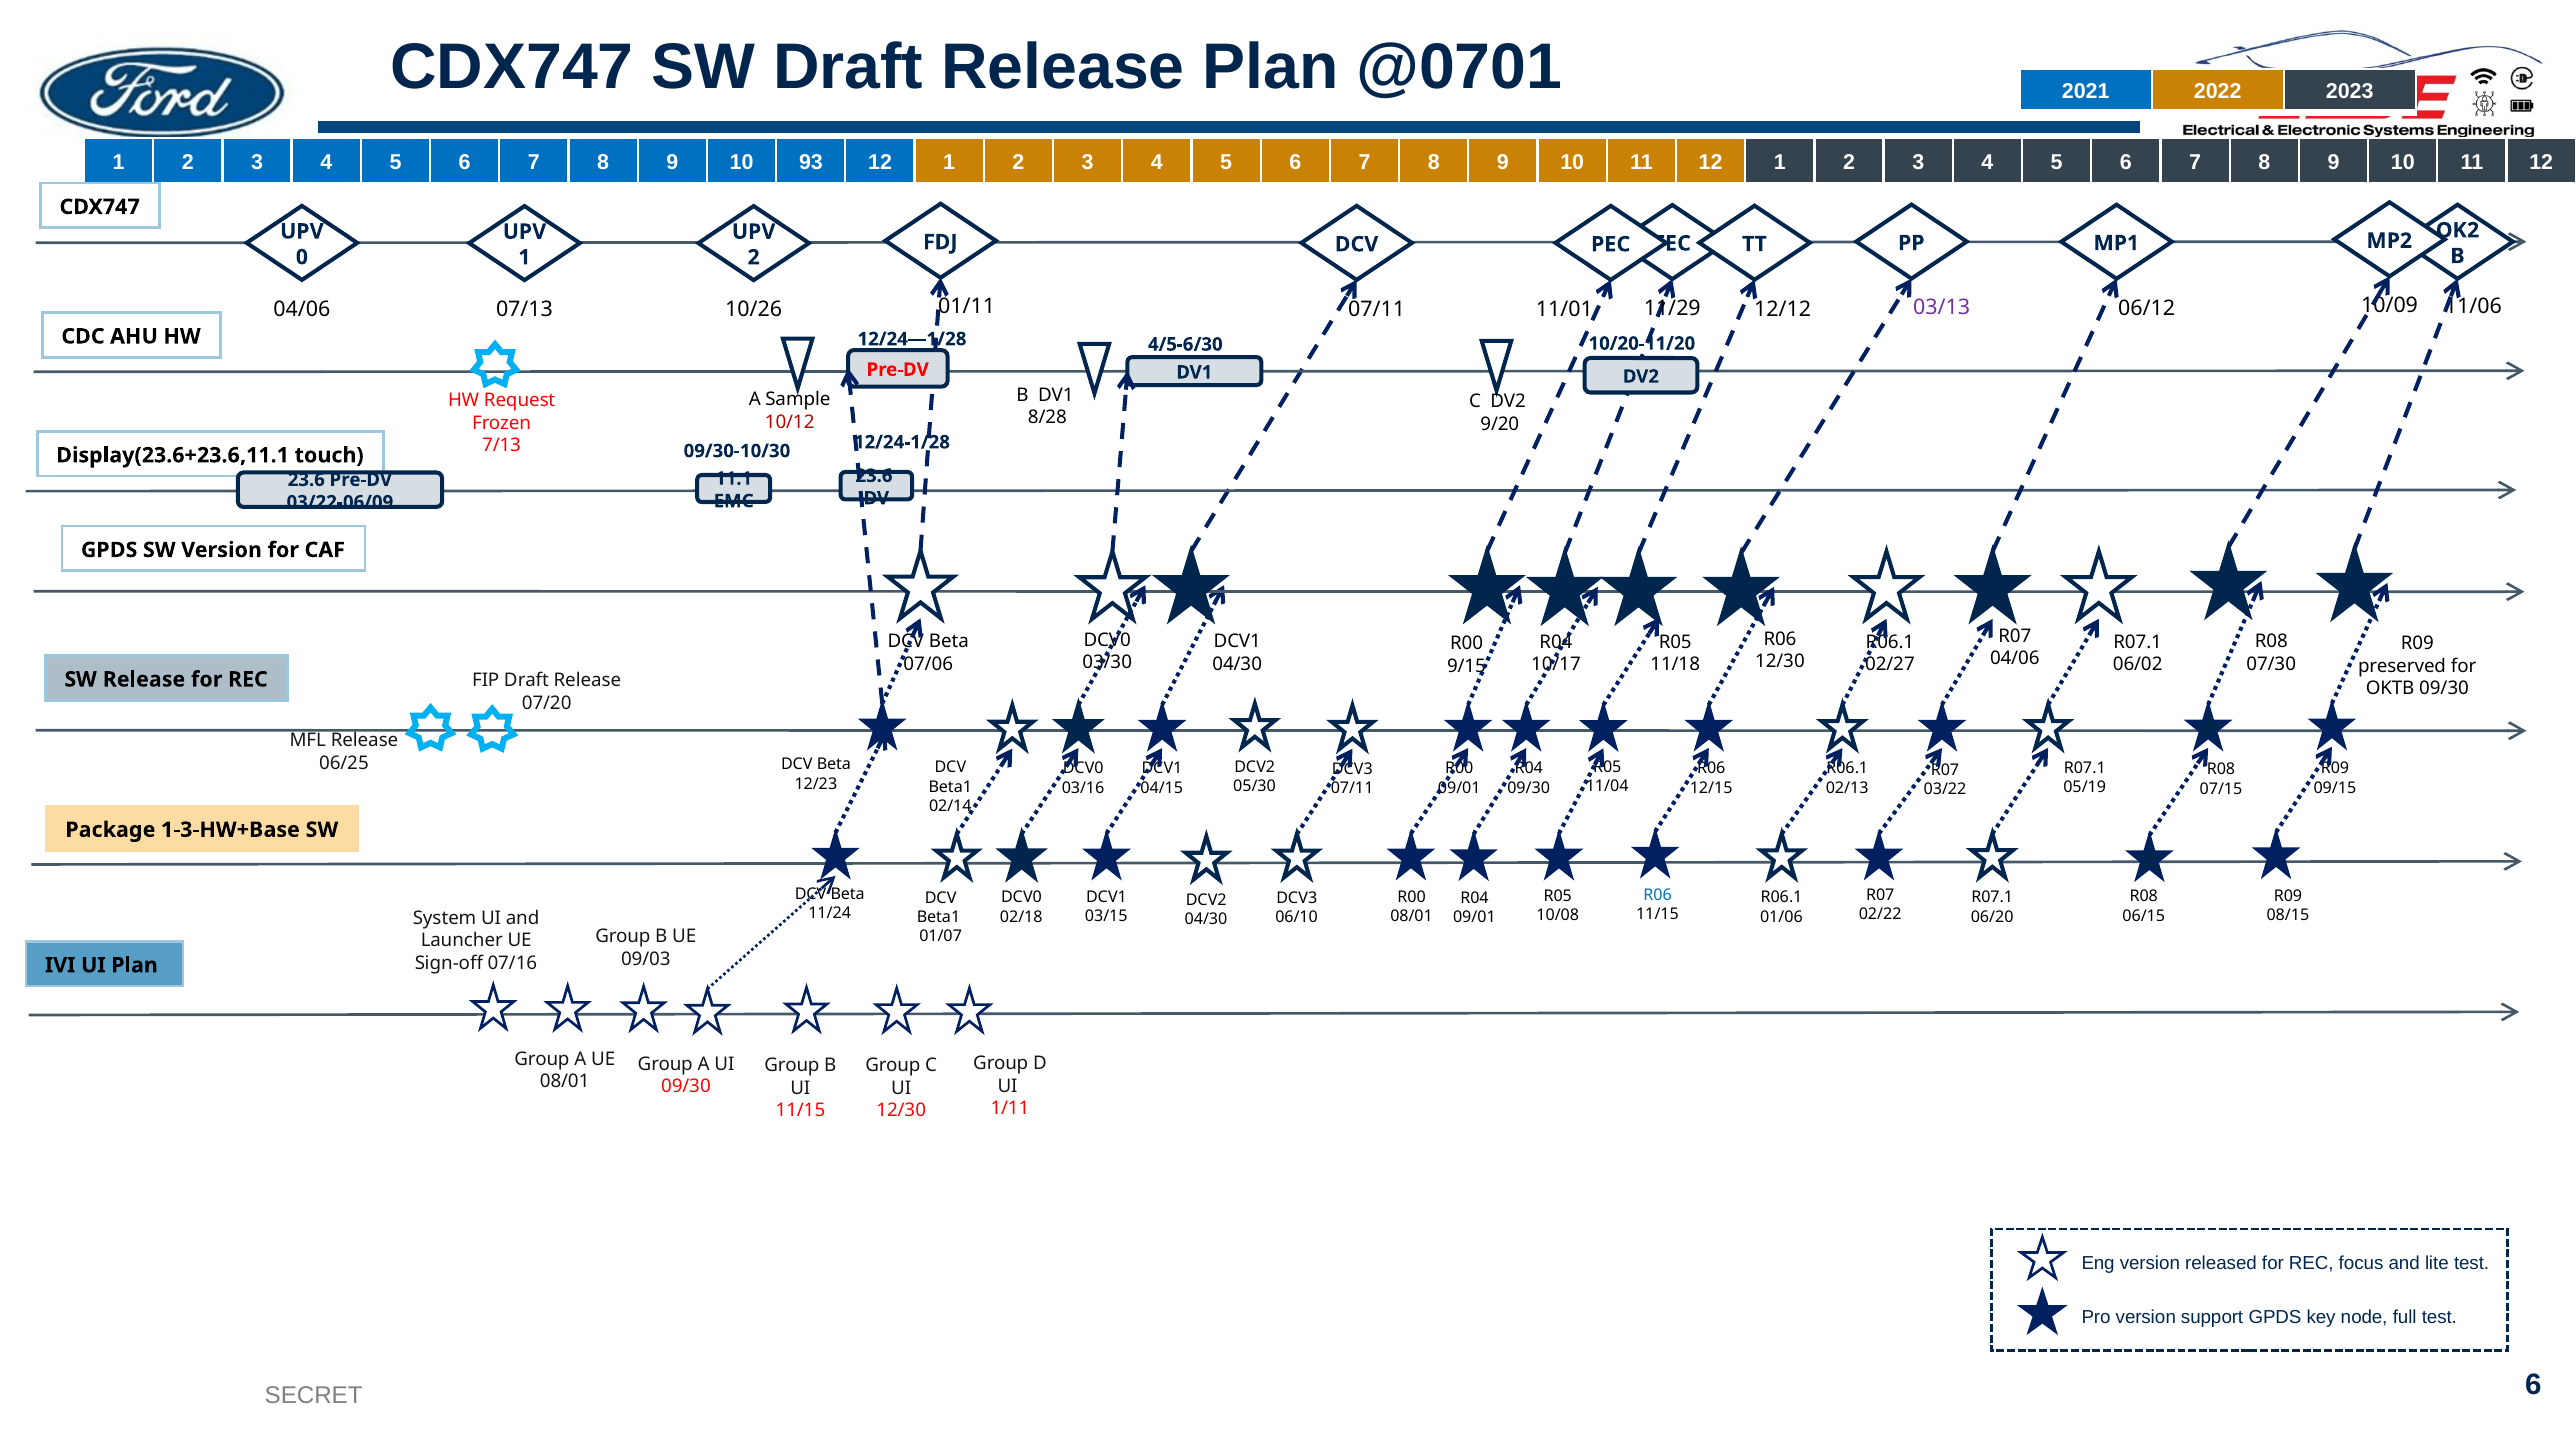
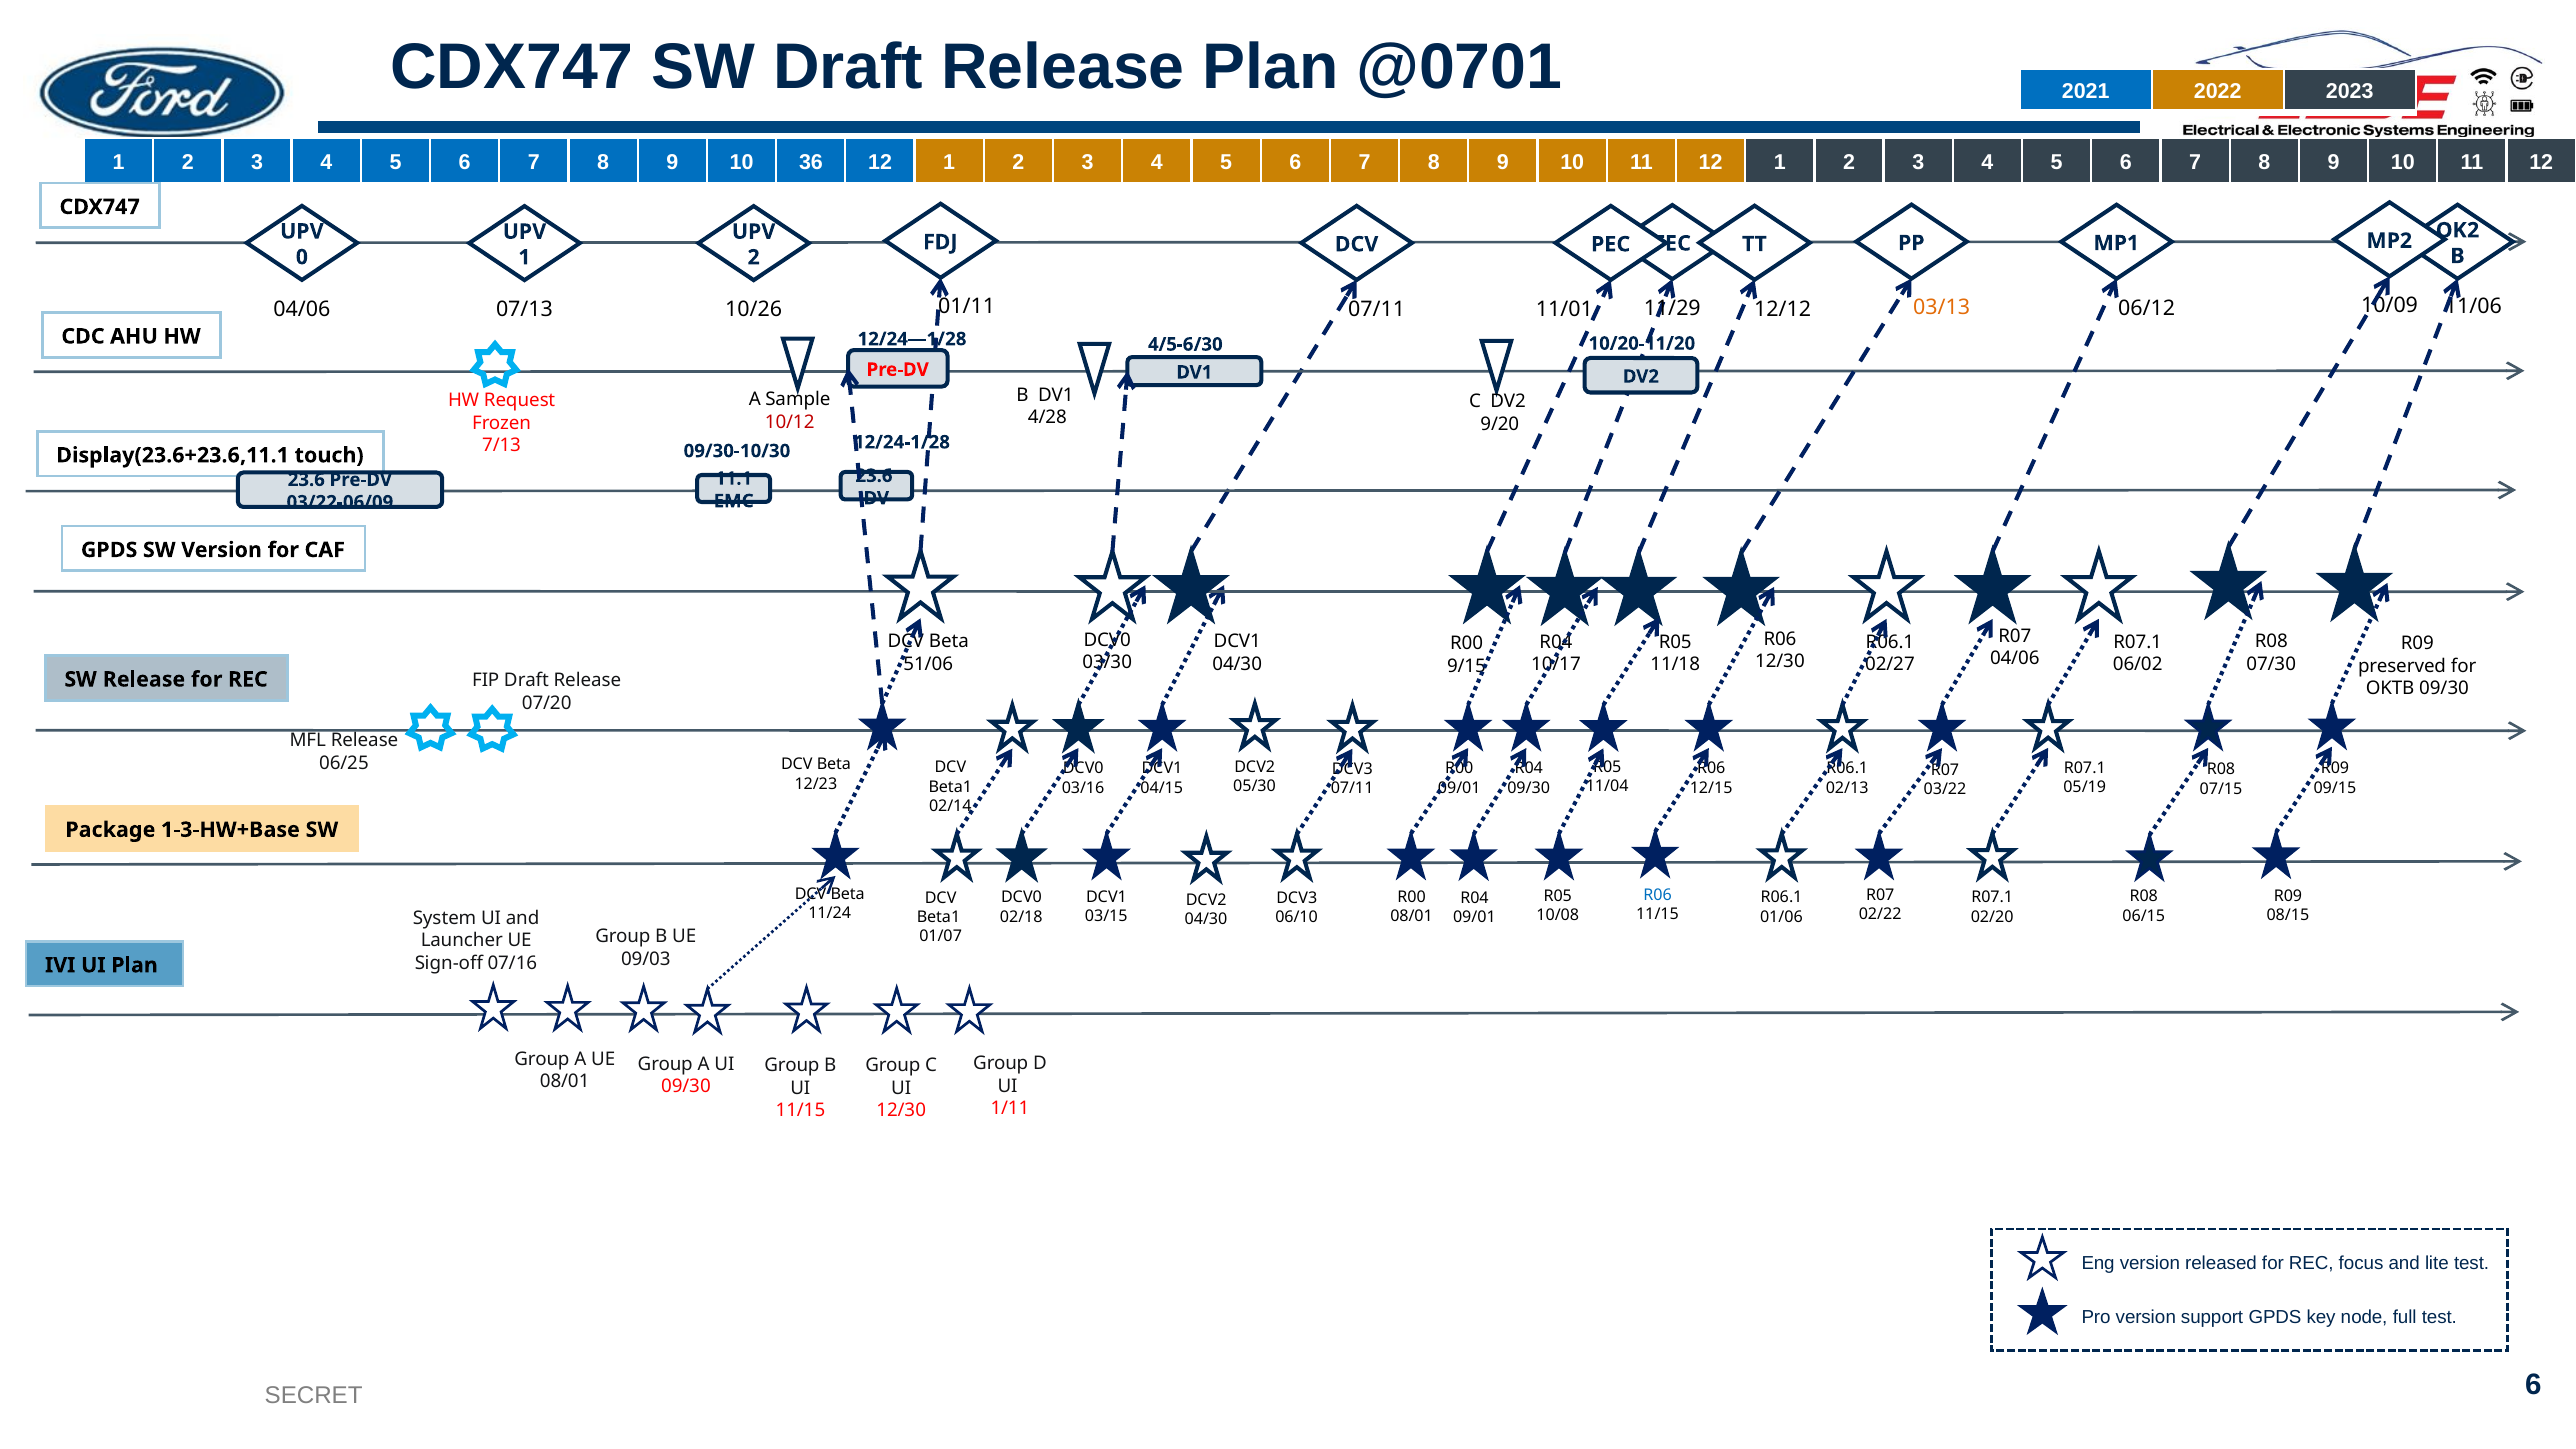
93: 93 -> 36
03/13 colour: purple -> orange
8/28: 8/28 -> 4/28
07/06: 07/06 -> 51/06
06/20: 06/20 -> 02/20
